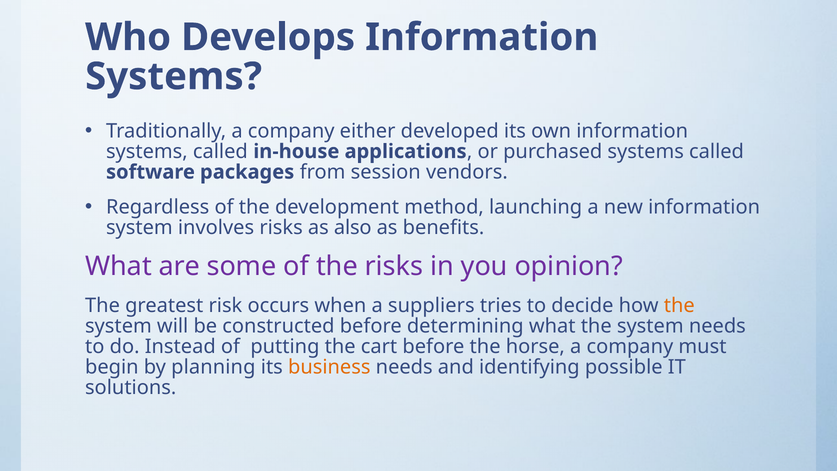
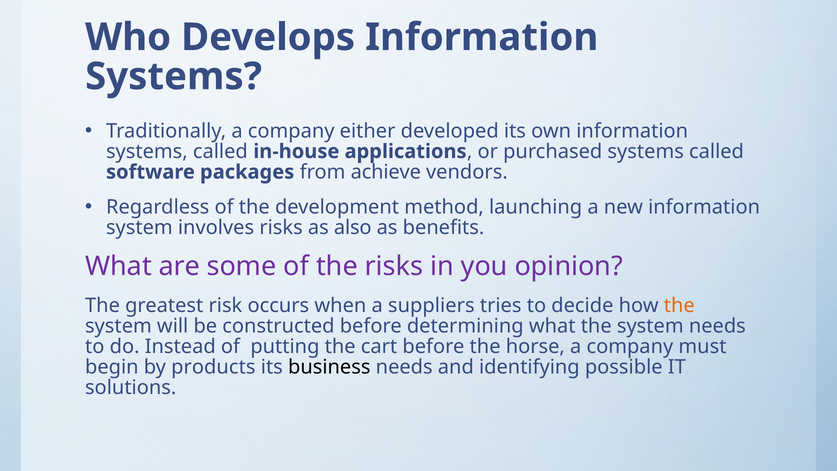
session: session -> achieve
planning: planning -> products
business colour: orange -> black
